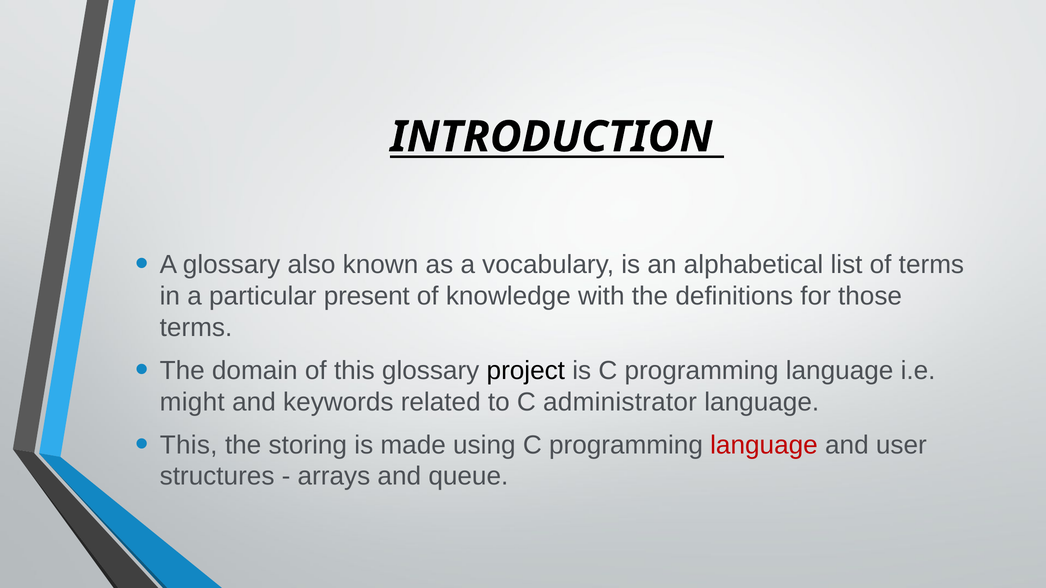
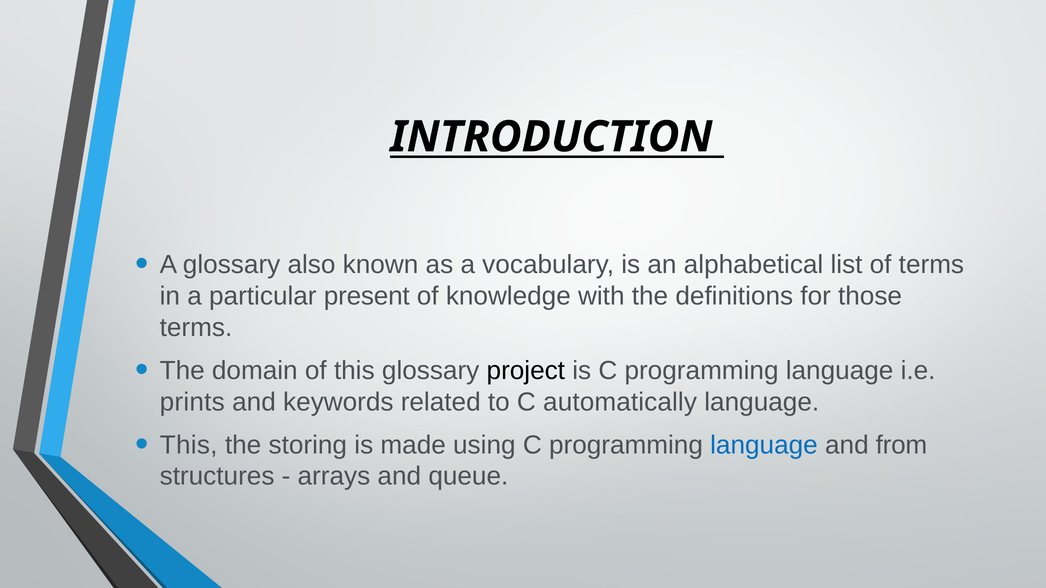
might: might -> prints
administrator: administrator -> automatically
language at (764, 445) colour: red -> blue
user: user -> from
